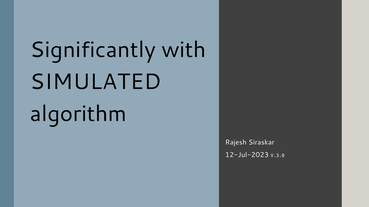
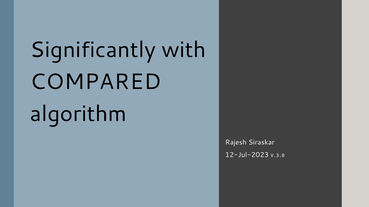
SIMULATED: SIMULATED -> COMPARED
